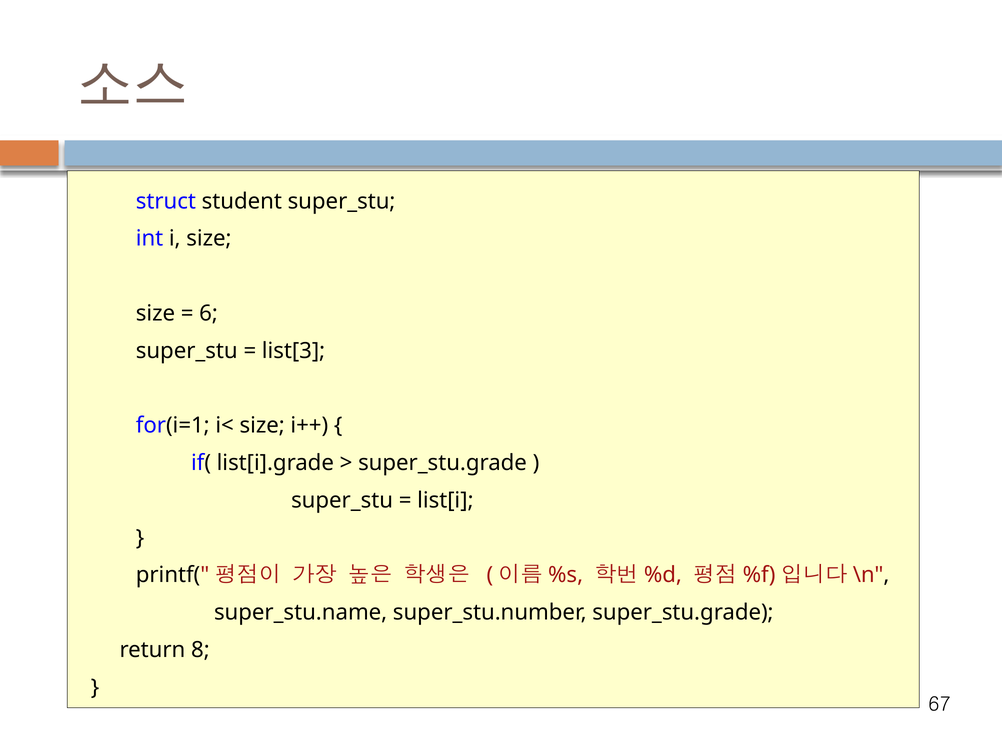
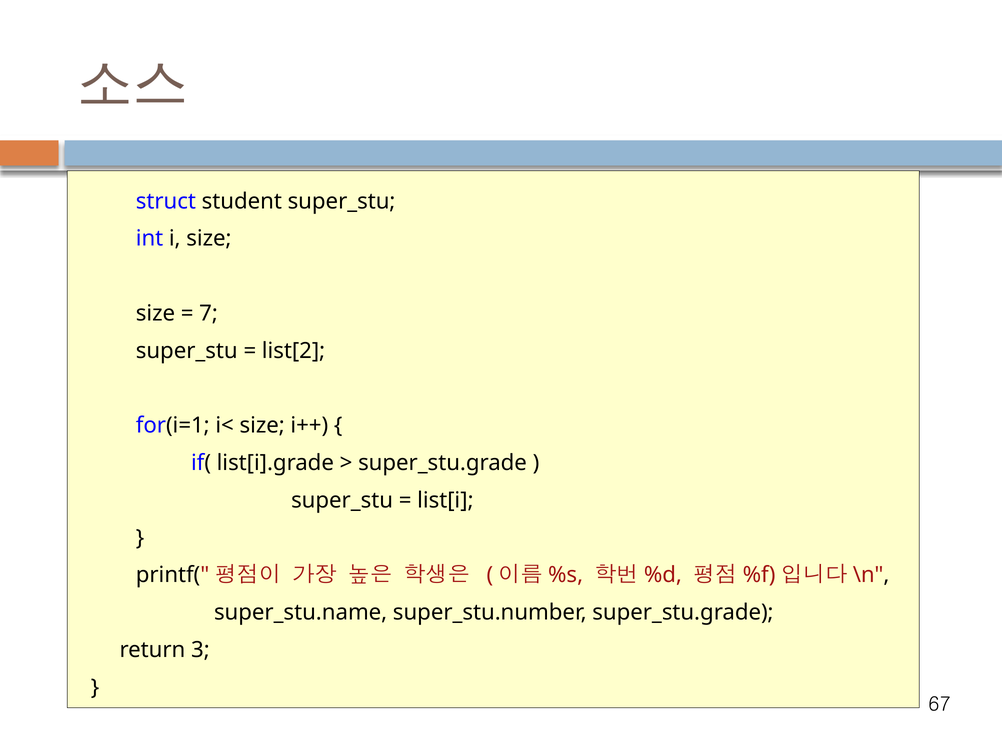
6: 6 -> 7
list[3: list[3 -> list[2
8: 8 -> 3
